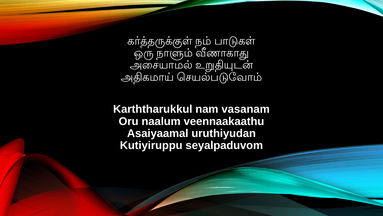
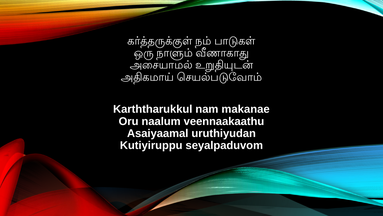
vasanam: vasanam -> makanae
